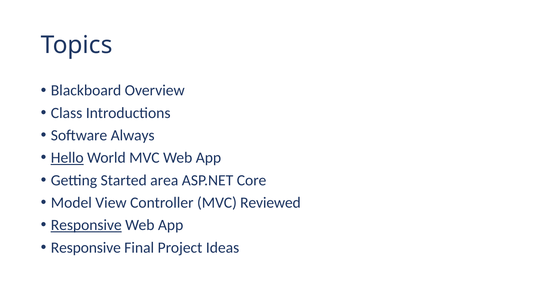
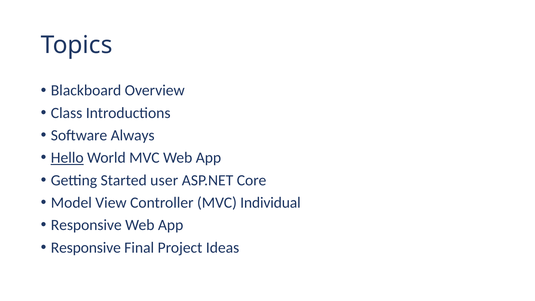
area: area -> user
Reviewed: Reviewed -> Individual
Responsive at (86, 225) underline: present -> none
